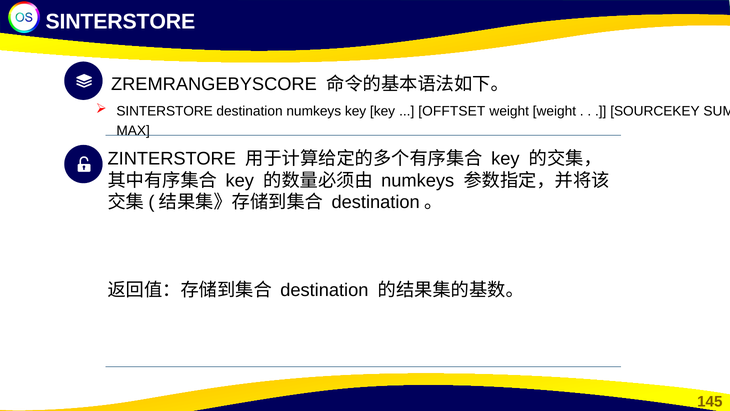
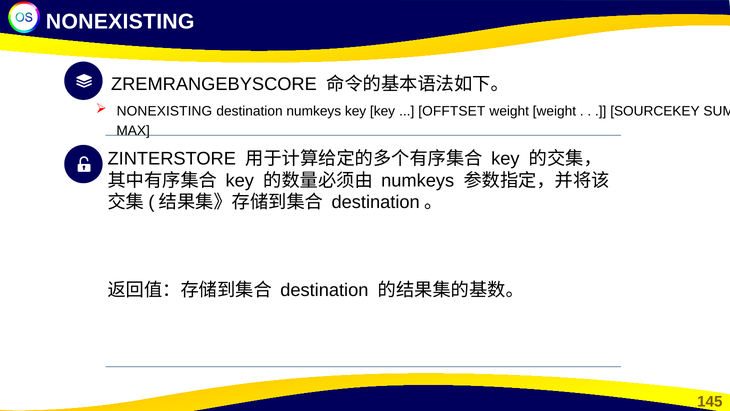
SINTERSTORE at (120, 22): SINTERSTORE -> NONEXISTING
SINTERSTORE at (165, 111): SINTERSTORE -> NONEXISTING
